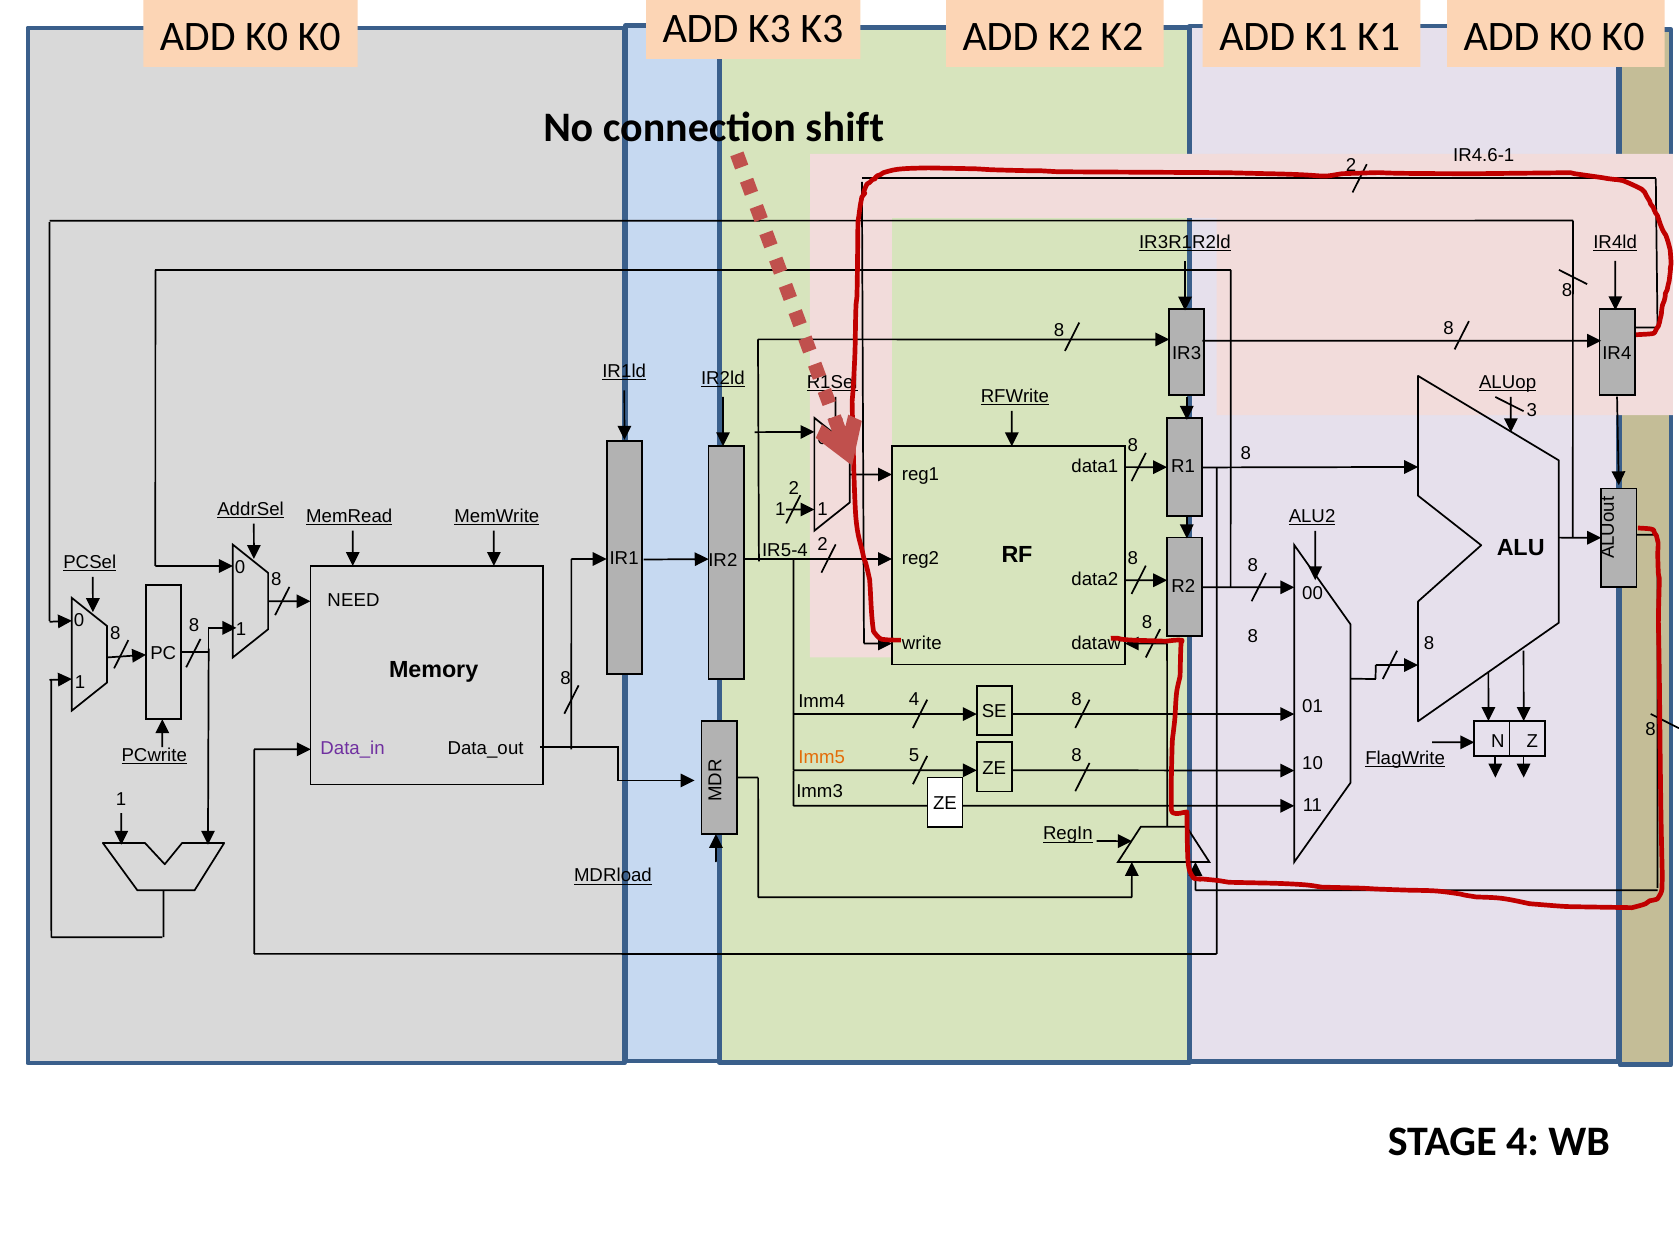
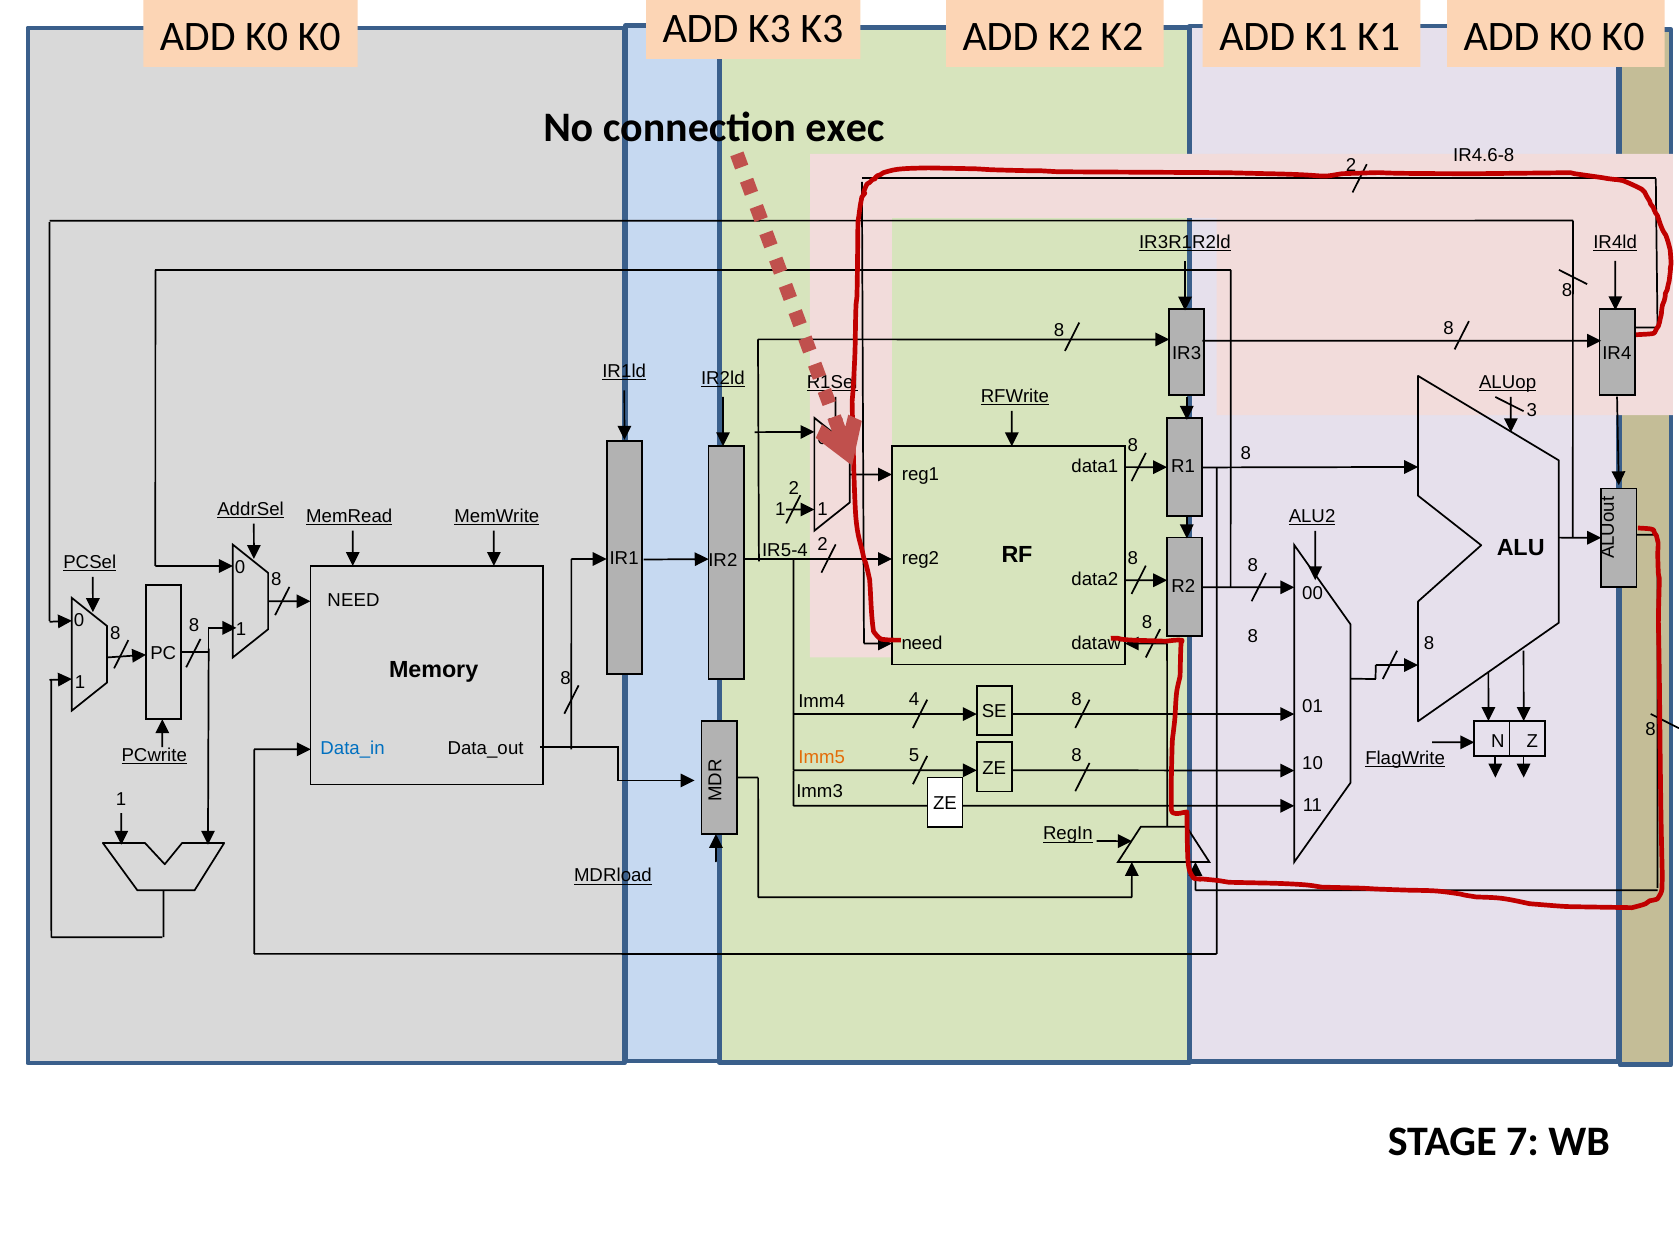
shift: shift -> exec
IR4.6-1: IR4.6-1 -> IR4.6-8
write at (922, 643): write -> need
Data_in colour: purple -> blue
STAGE 4: 4 -> 7
